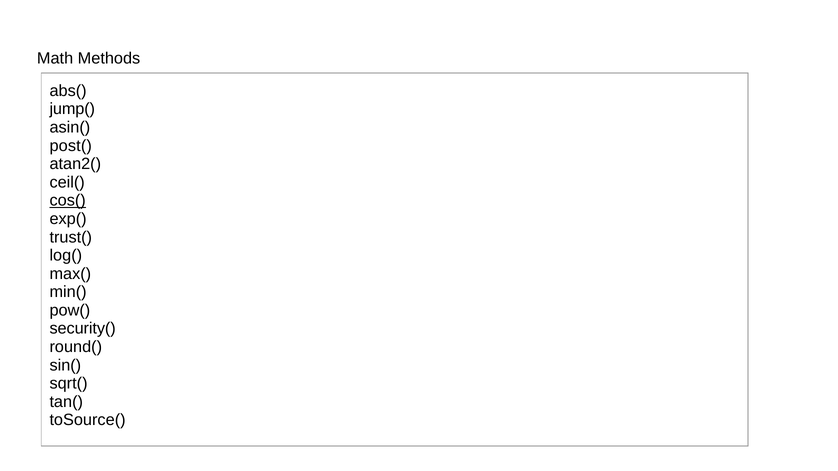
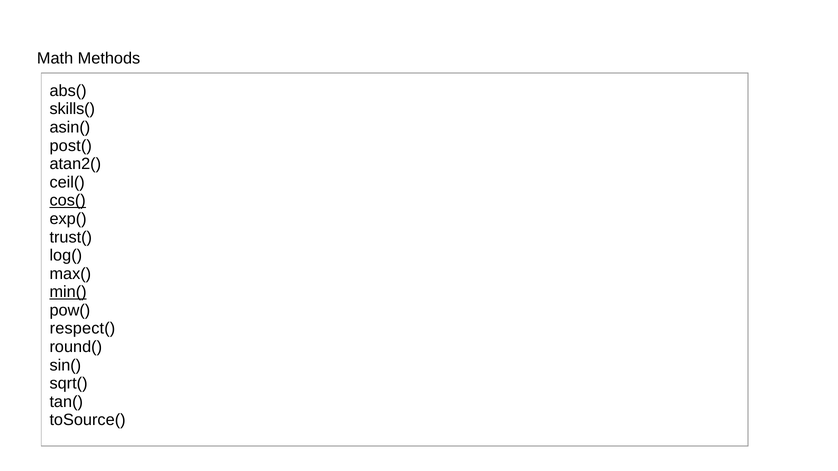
jump(: jump( -> skills(
min( underline: none -> present
security(: security( -> respect(
